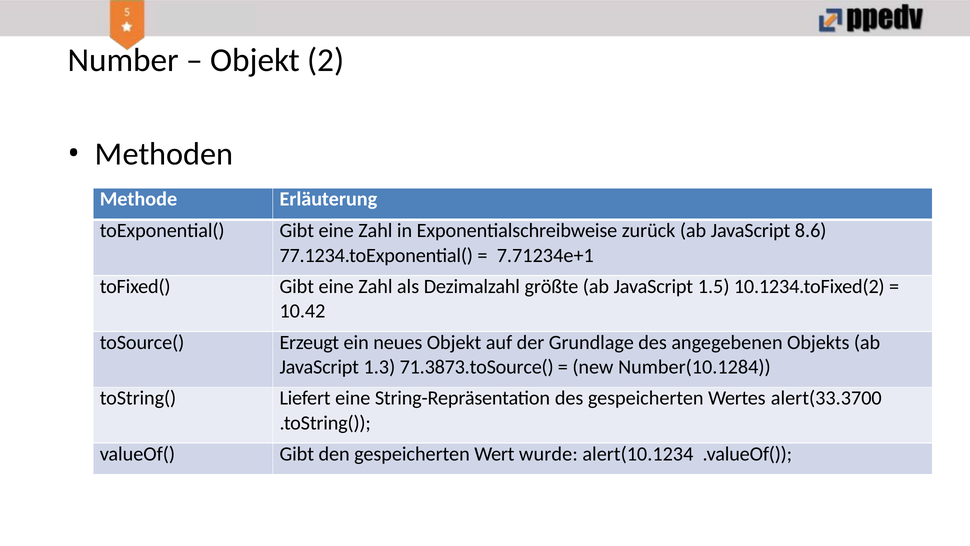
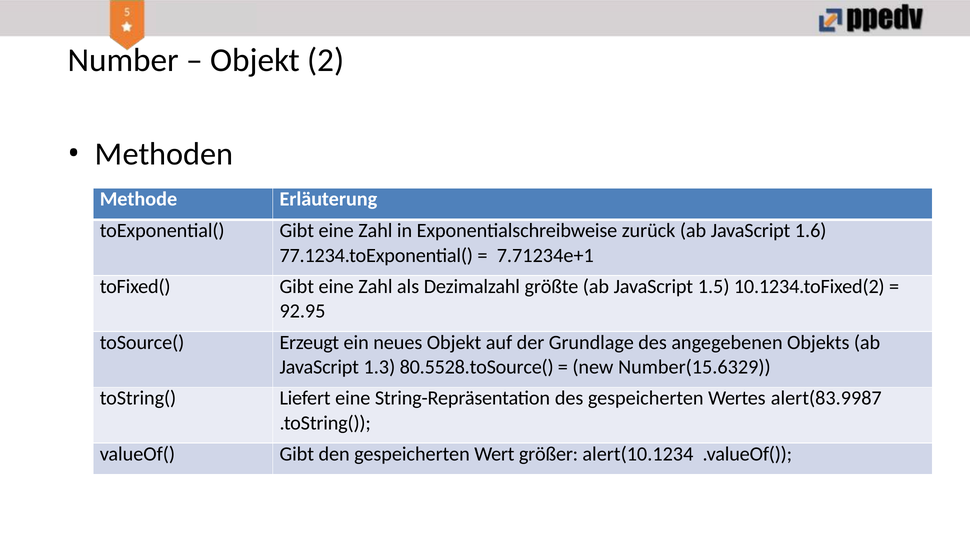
8.6: 8.6 -> 1.6
10.42: 10.42 -> 92.95
71.3873.toSource(: 71.3873.toSource( -> 80.5528.toSource(
Number(10.1284: Number(10.1284 -> Number(15.6329
alert(33.3700: alert(33.3700 -> alert(83.9987
wurde: wurde -> größer
